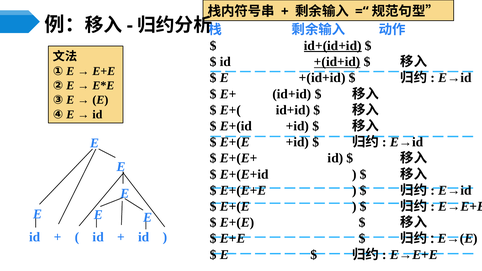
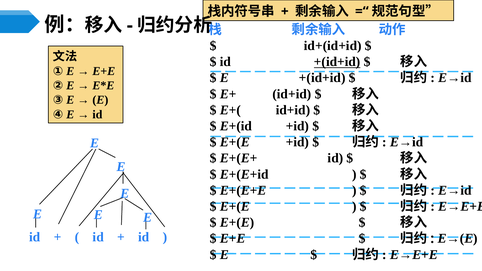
id+(id+id underline: present -> none
